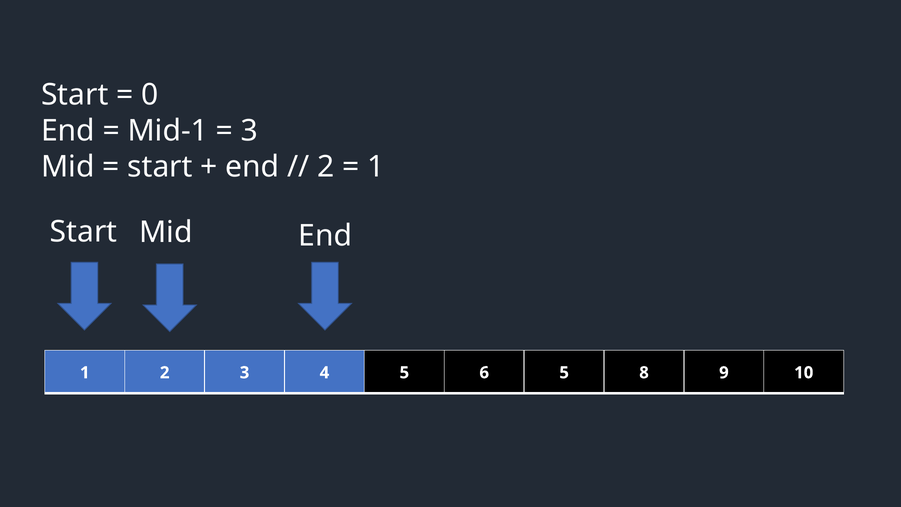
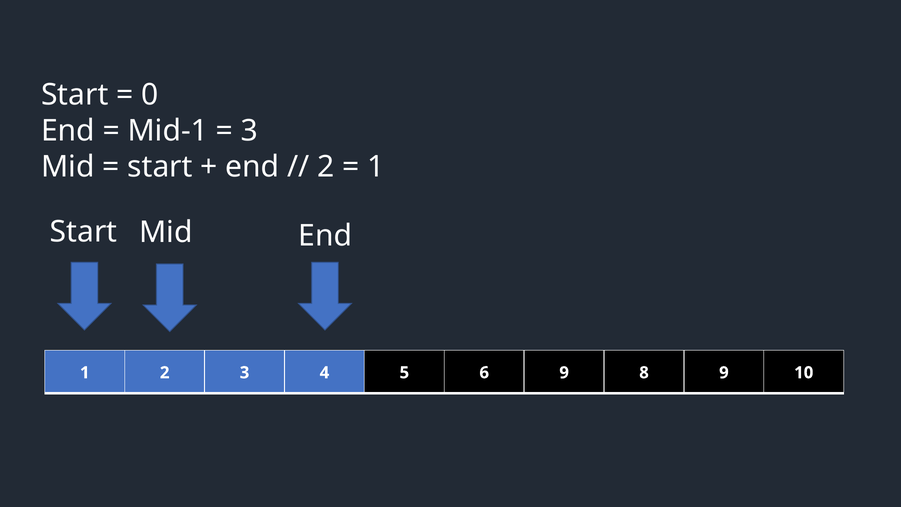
6 5: 5 -> 9
